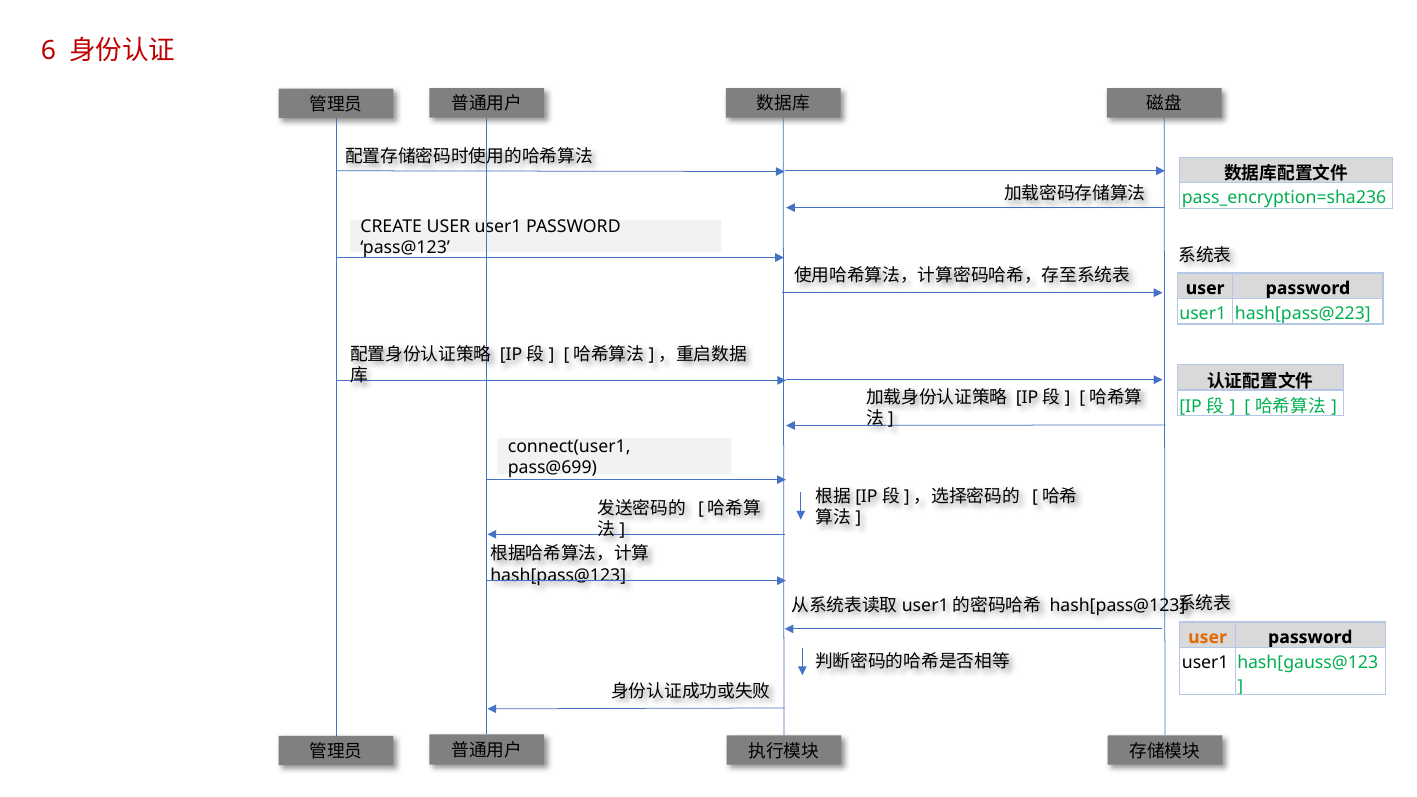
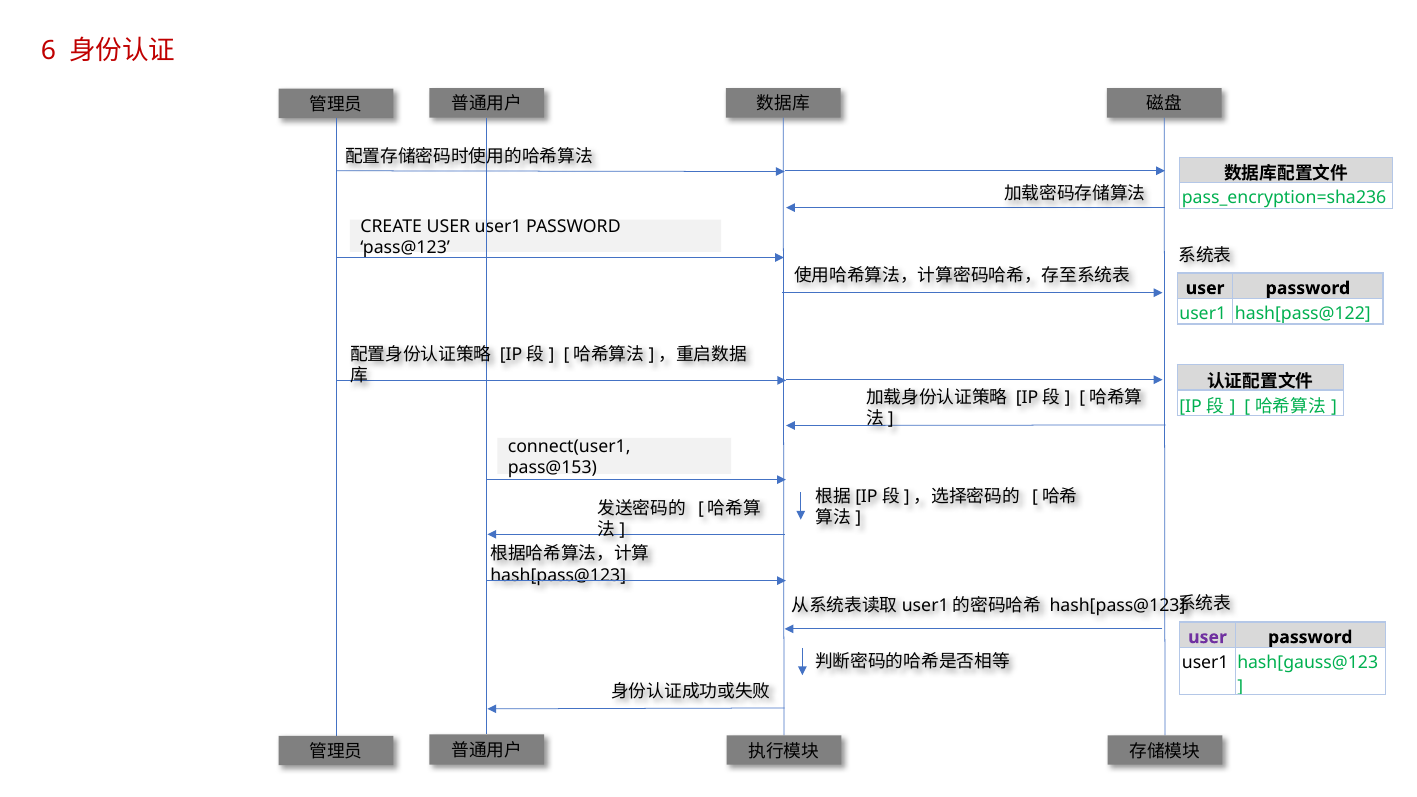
hash[pass@223: hash[pass@223 -> hash[pass@122
pass@699: pass@699 -> pass@153
user at (1207, 637) colour: orange -> purple
